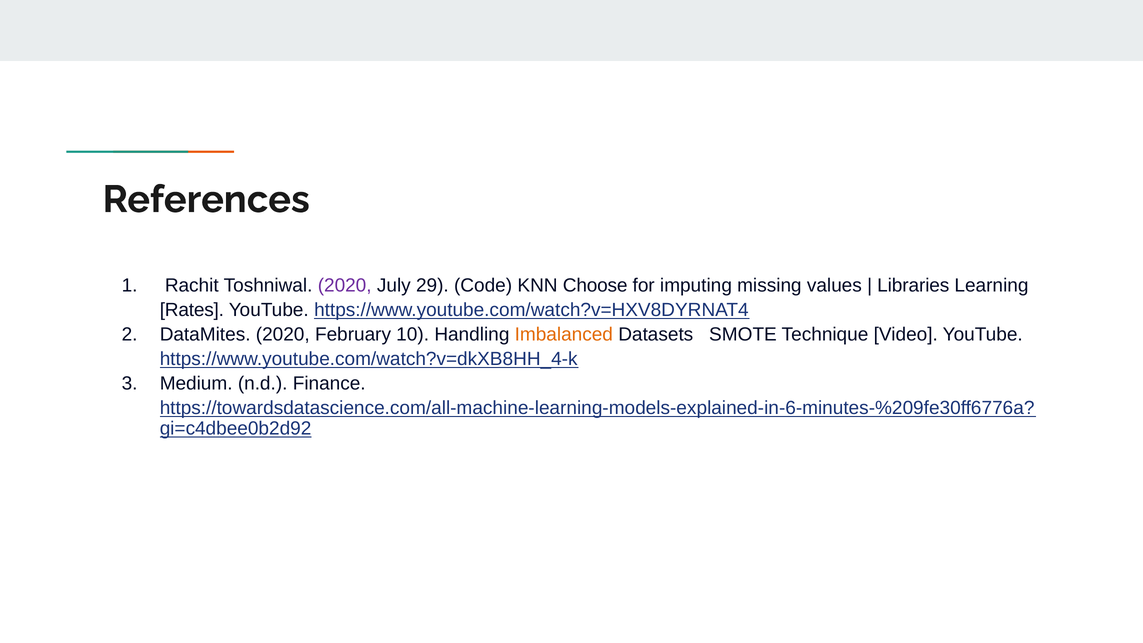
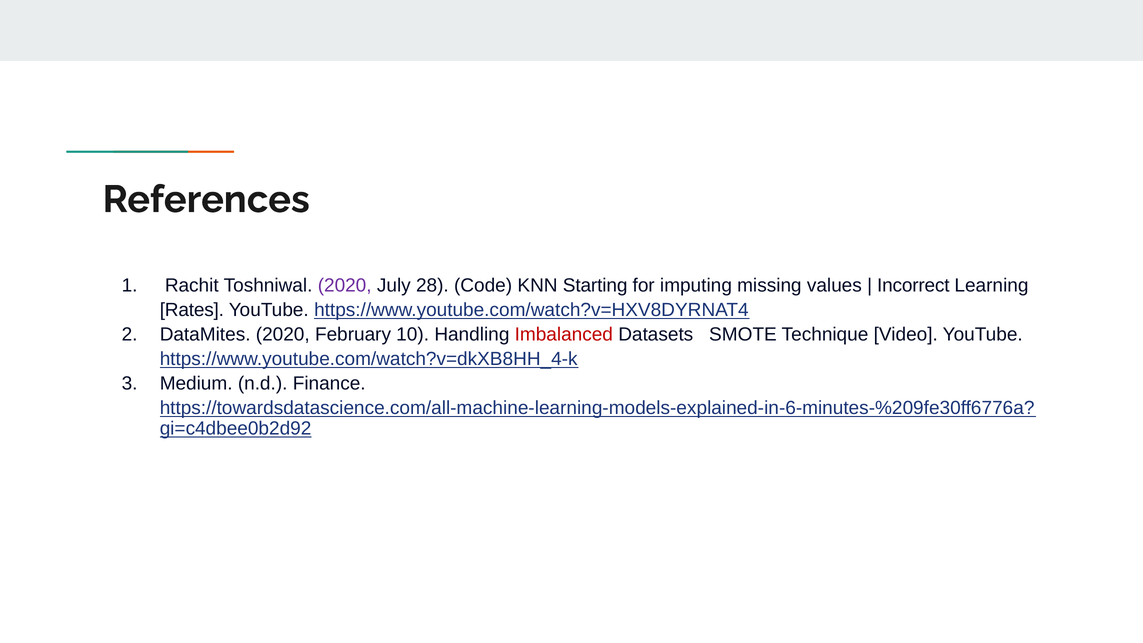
29: 29 -> 28
Choose: Choose -> Starting
Libraries: Libraries -> Incorrect
Imbalanced colour: orange -> red
